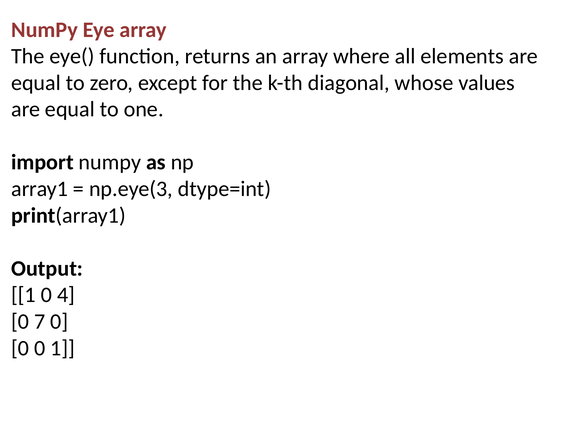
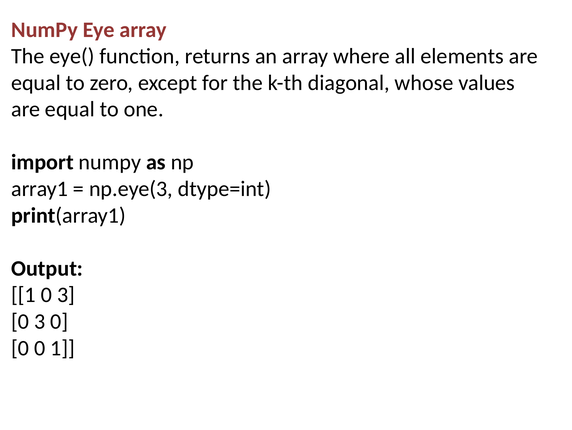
1 0 4: 4 -> 3
7 at (40, 321): 7 -> 3
